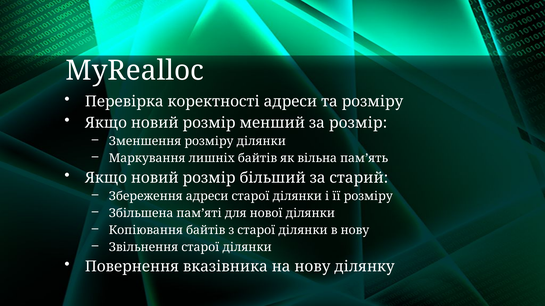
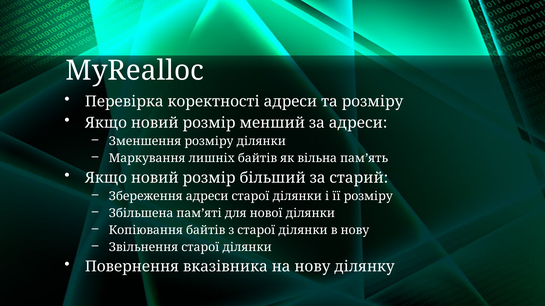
за розмір: розмір -> адреси
